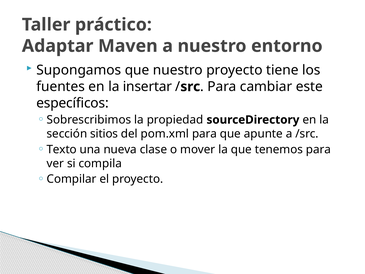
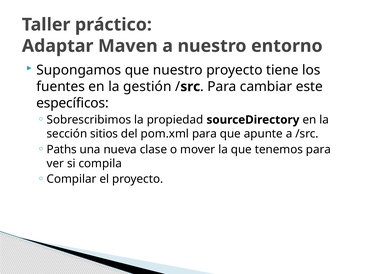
insertar: insertar -> gestión
Texto: Texto -> Paths
